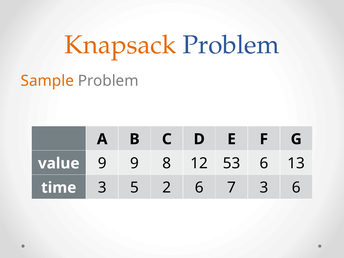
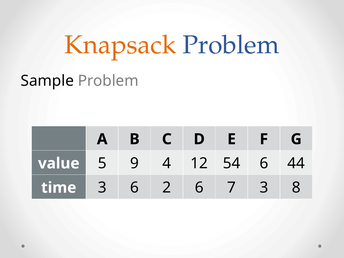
Sample colour: orange -> black
9 at (102, 163): 9 -> 5
8: 8 -> 4
53: 53 -> 54
13: 13 -> 44
3 5: 5 -> 6
3 6: 6 -> 8
